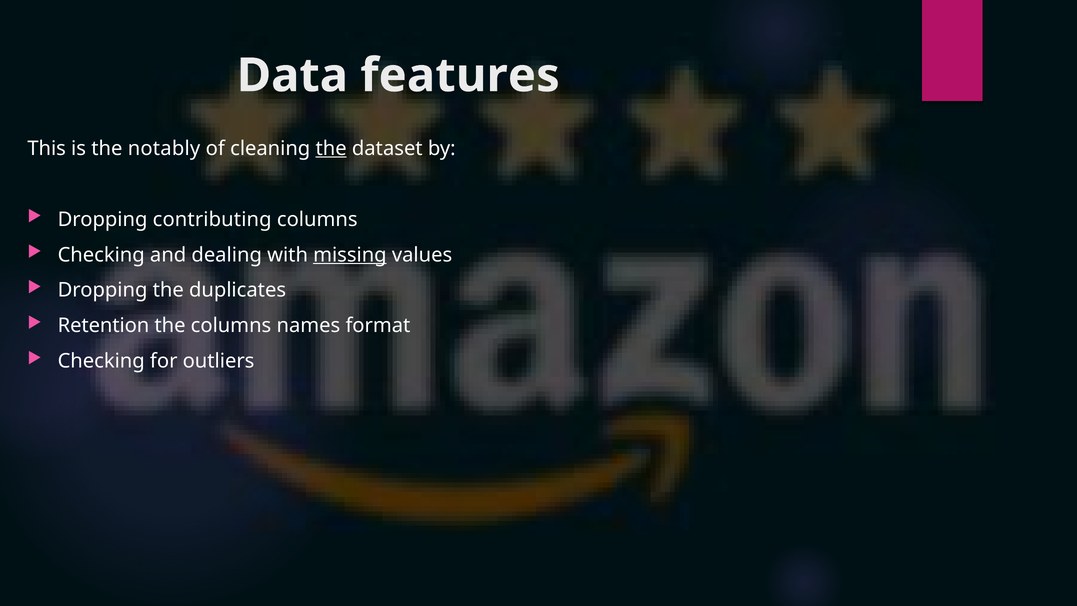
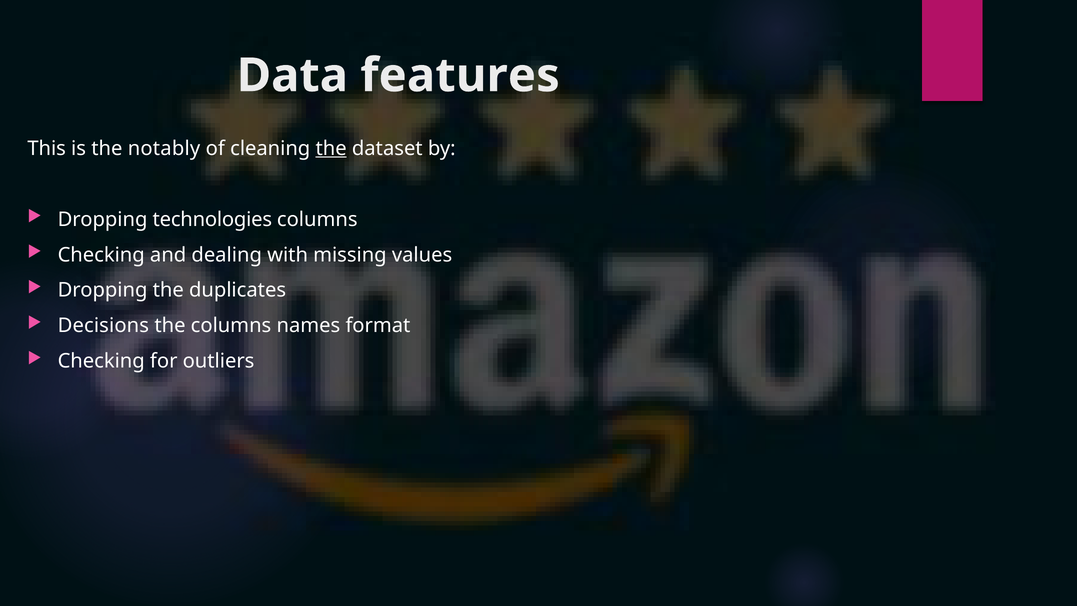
contributing: contributing -> technologies
missing underline: present -> none
Retention: Retention -> Decisions
